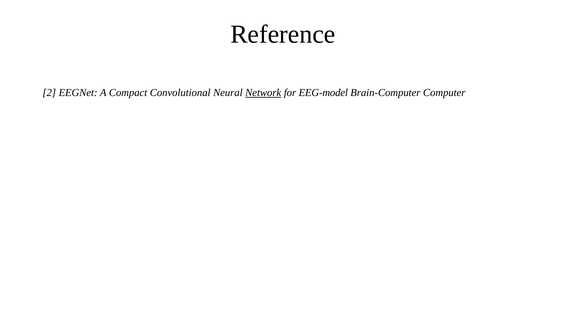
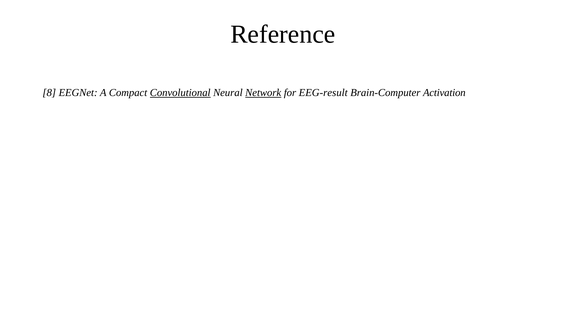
2: 2 -> 8
Convolutional underline: none -> present
EEG-model: EEG-model -> EEG-result
Computer: Computer -> Activation
